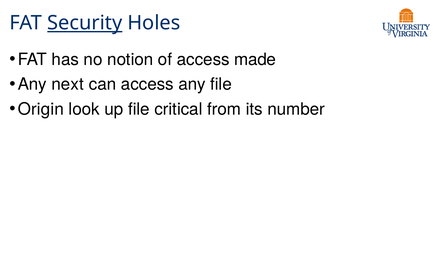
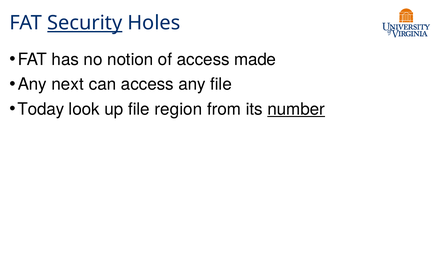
Origin: Origin -> Today
critical: critical -> region
number underline: none -> present
